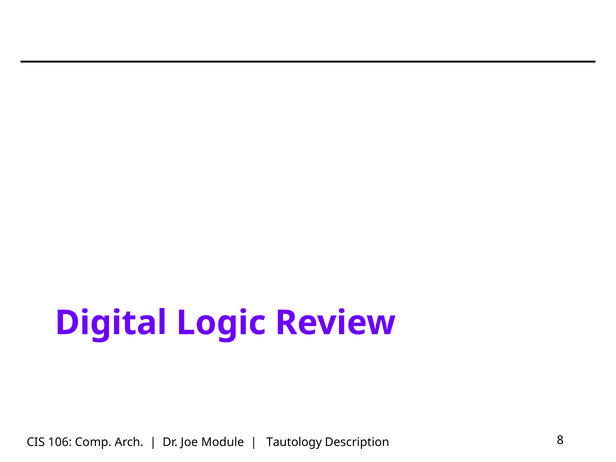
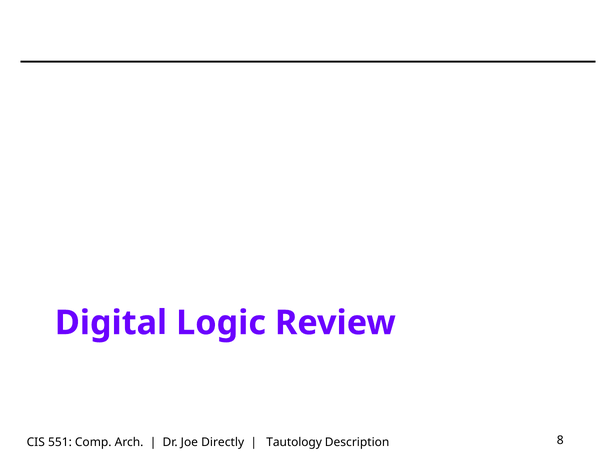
106: 106 -> 551
Module: Module -> Directly
